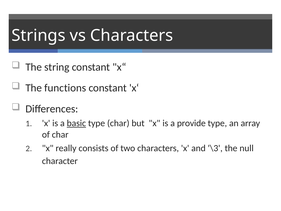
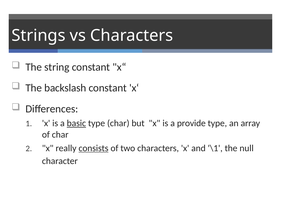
functions: functions -> backslash
consists underline: none -> present
\3: \3 -> \1
